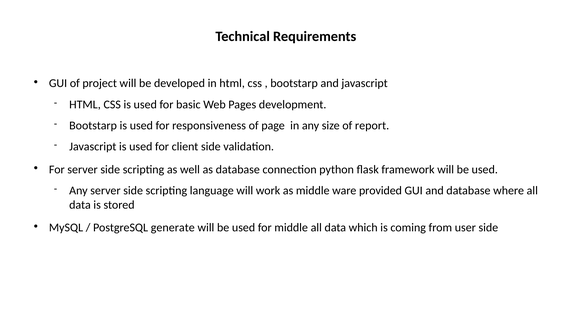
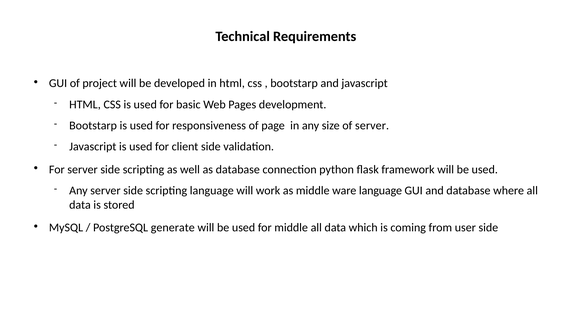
of report: report -> server
ware provided: provided -> language
